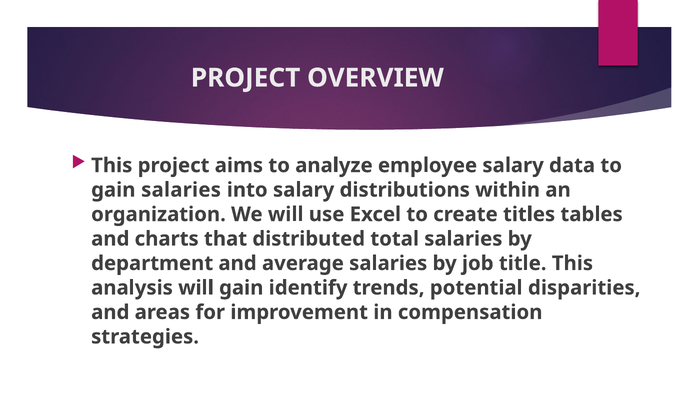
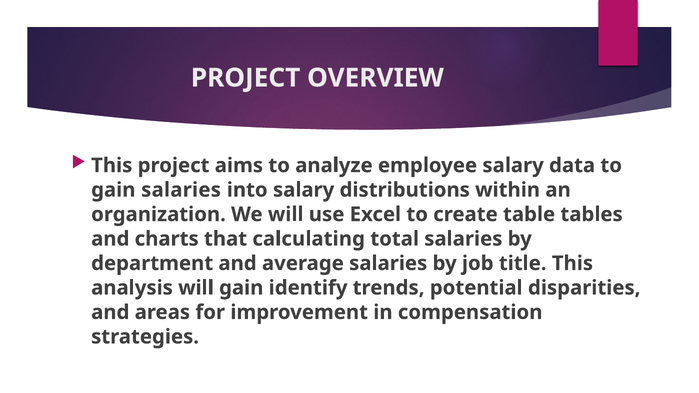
titles: titles -> table
distributed: distributed -> calculating
